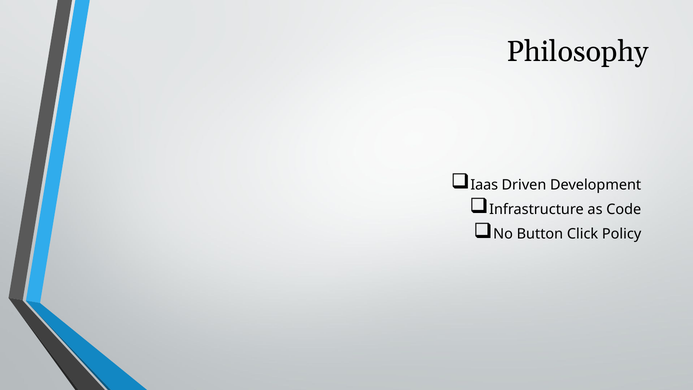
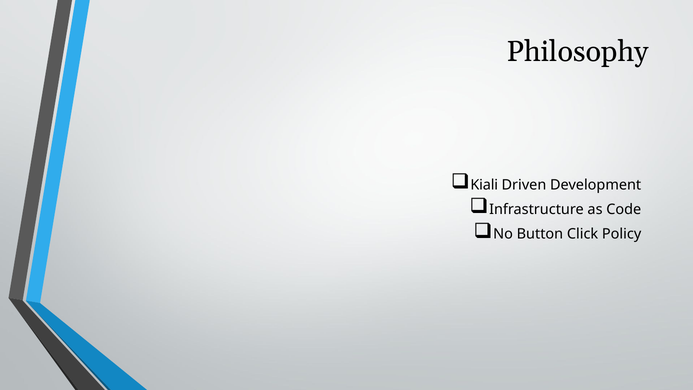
Iaas: Iaas -> Kiali
